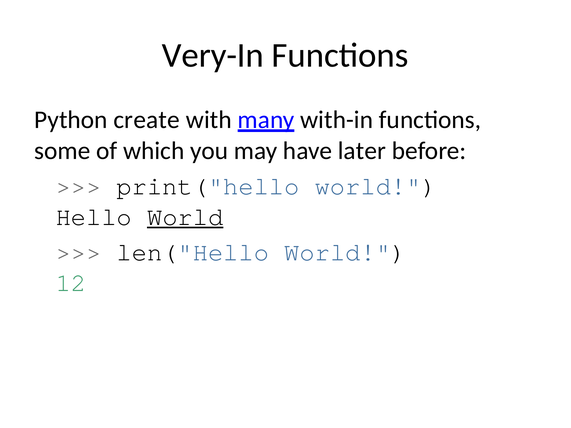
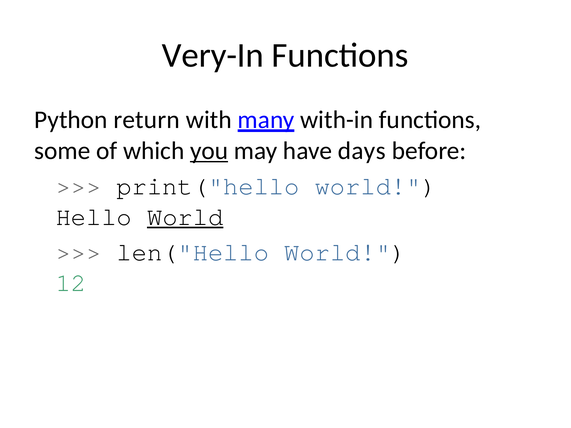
create: create -> return
you underline: none -> present
later: later -> days
